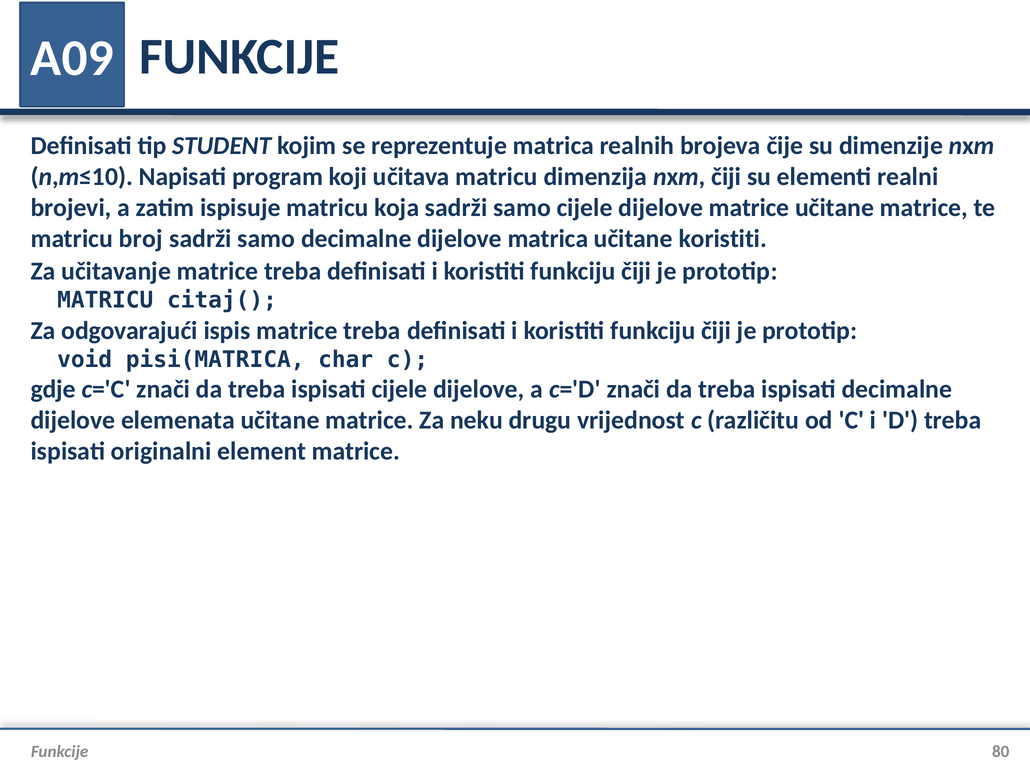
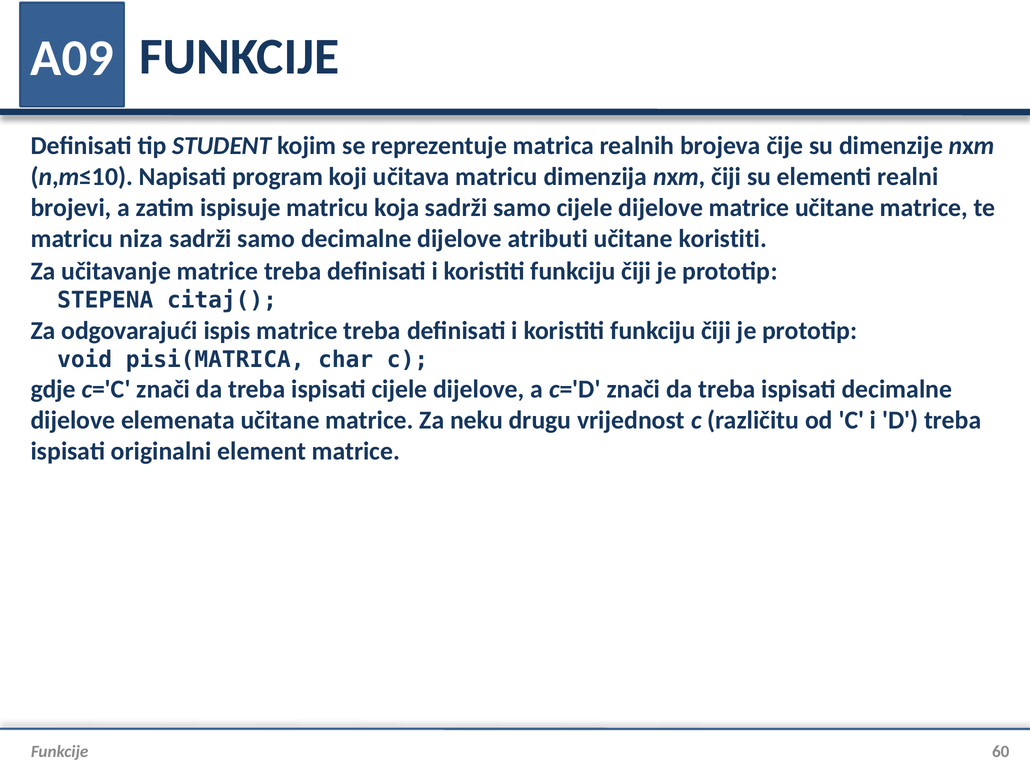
broj: broj -> niza
dijelove matrica: matrica -> atributi
MATRICU at (105, 300): MATRICU -> STEPENA
80: 80 -> 60
